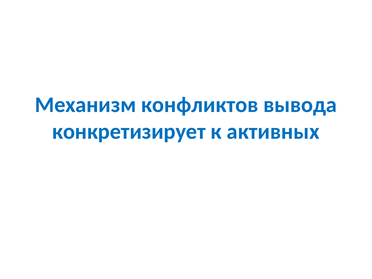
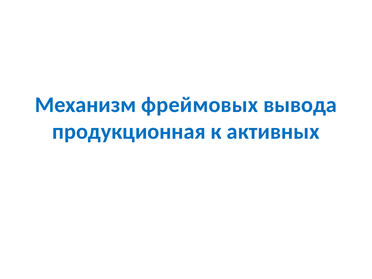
конфликтов: конфликтов -> фреймовых
конкретизирует: конкретизирует -> продукционная
